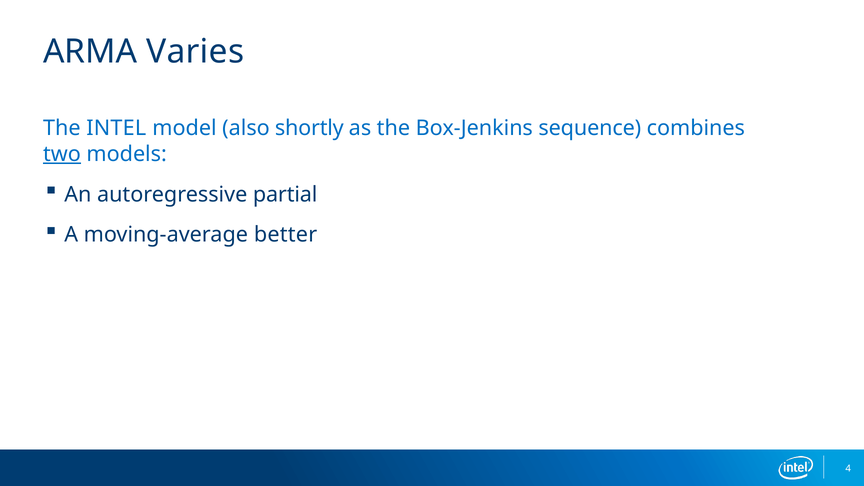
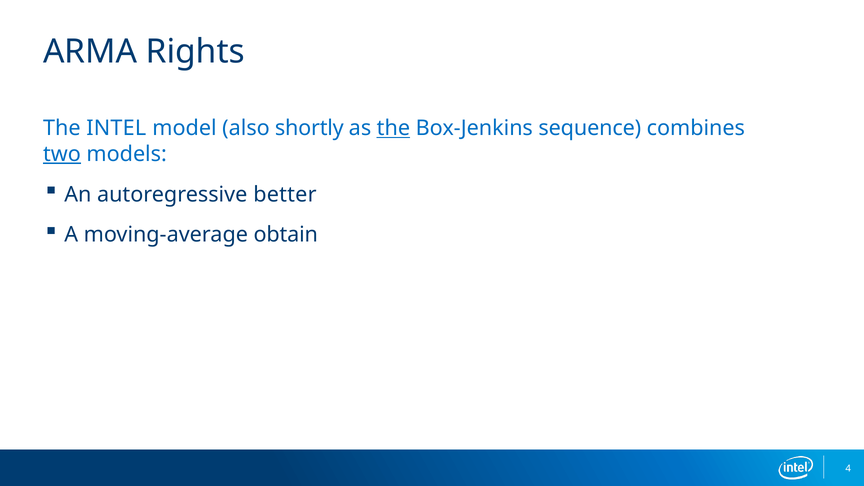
Varies: Varies -> Rights
the at (393, 128) underline: none -> present
partial: partial -> better
better: better -> obtain
